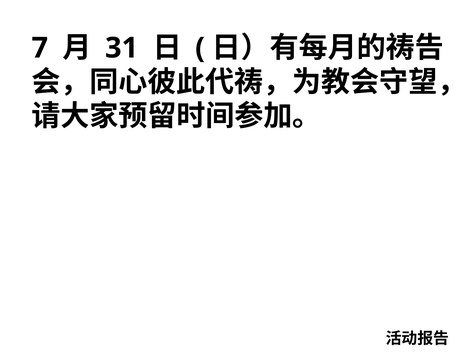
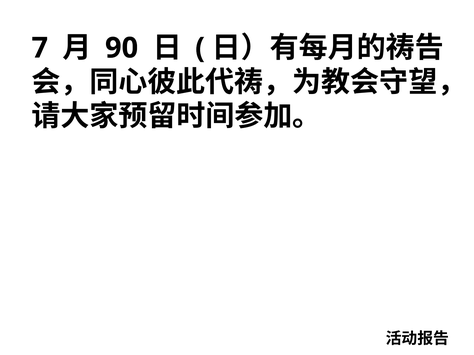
31: 31 -> 90
